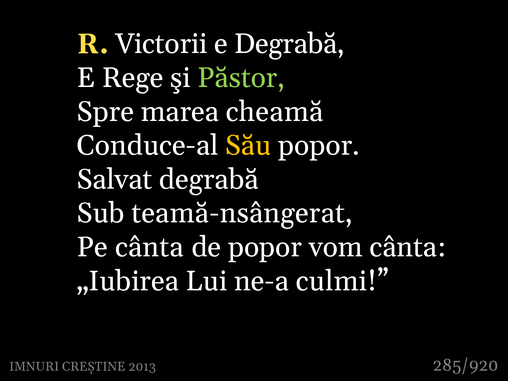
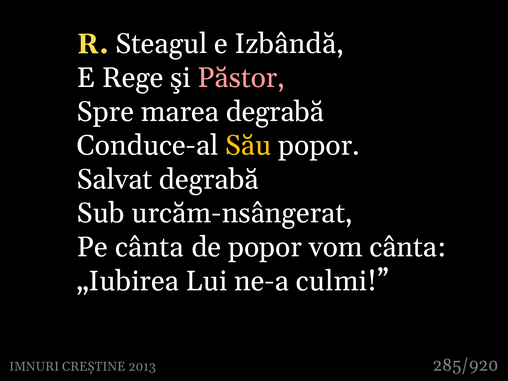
Victorii: Victorii -> Steagul
e Degrabă: Degrabă -> Izbândă
Păstor colour: light green -> pink
marea cheamă: cheamă -> degrabă
teamă-nsângerat: teamă-nsângerat -> urcăm-nsângerat
